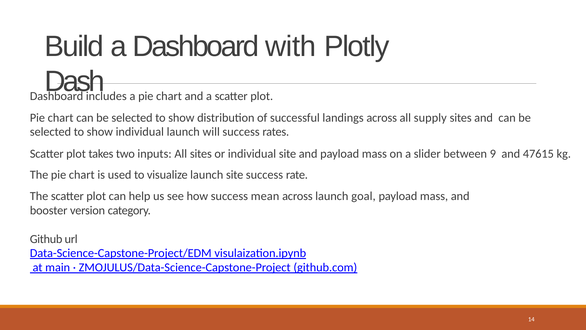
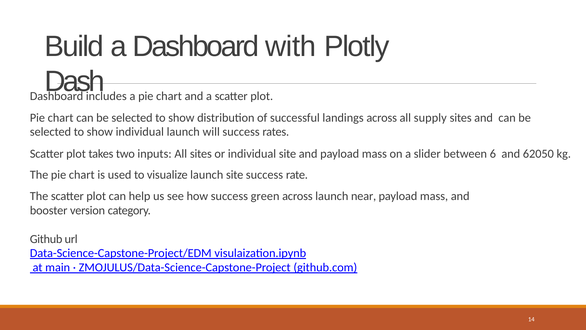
9: 9 -> 6
47615: 47615 -> 62050
mean: mean -> green
goal: goal -> near
